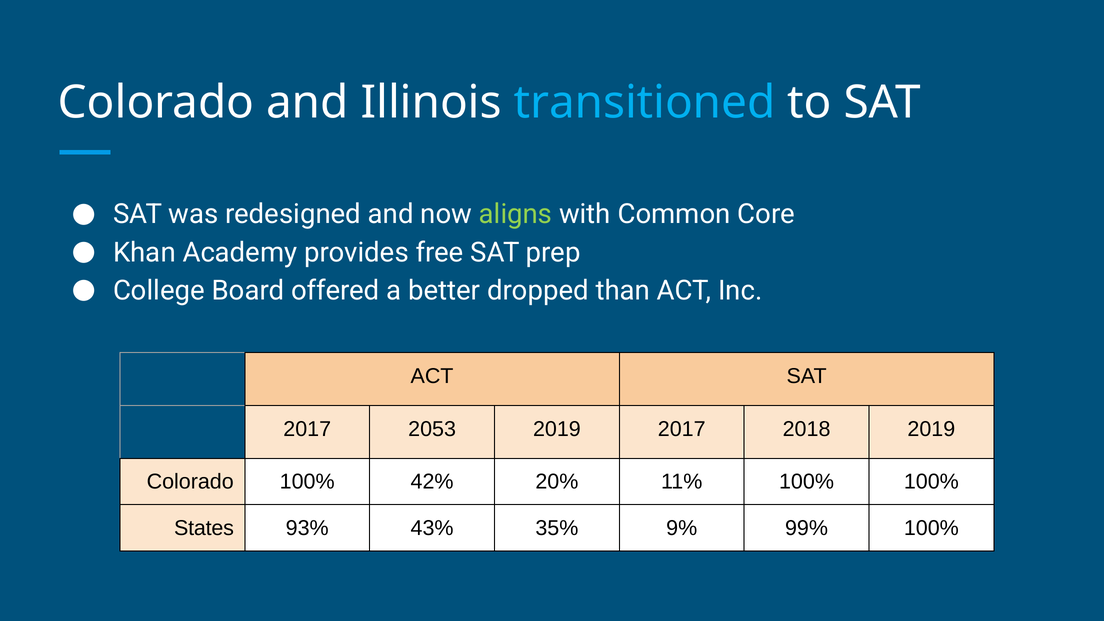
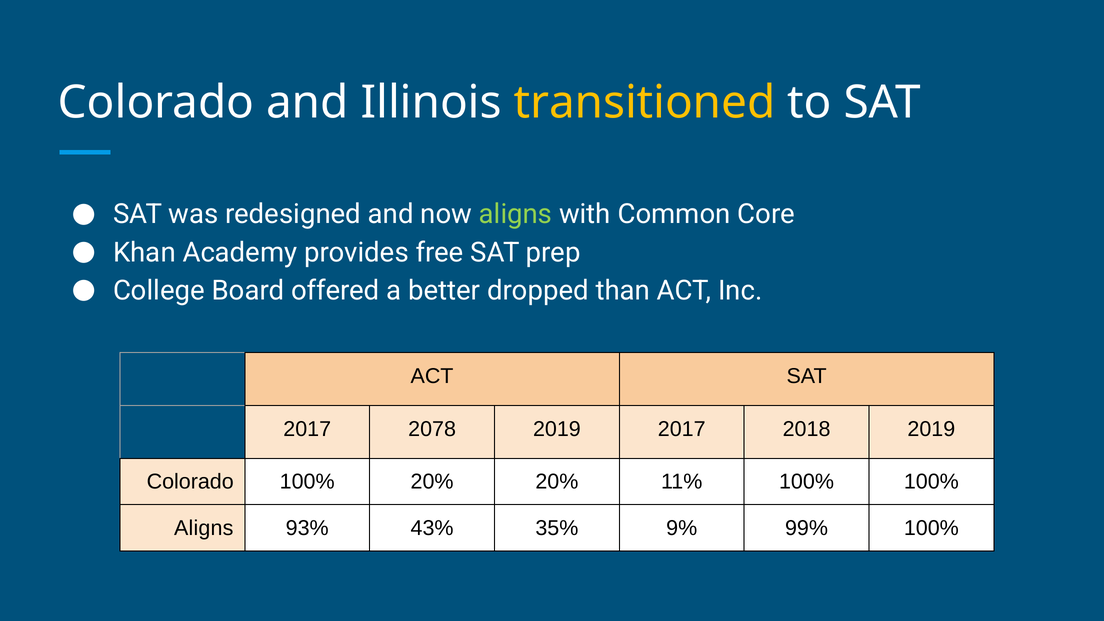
transitioned colour: light blue -> yellow
2053: 2053 -> 2078
100% 42%: 42% -> 20%
States at (204, 528): States -> Aligns
